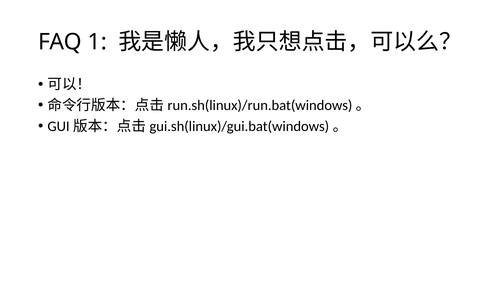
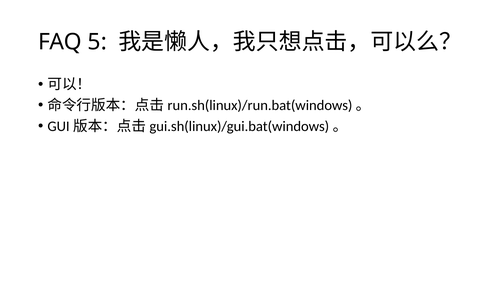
1: 1 -> 5
